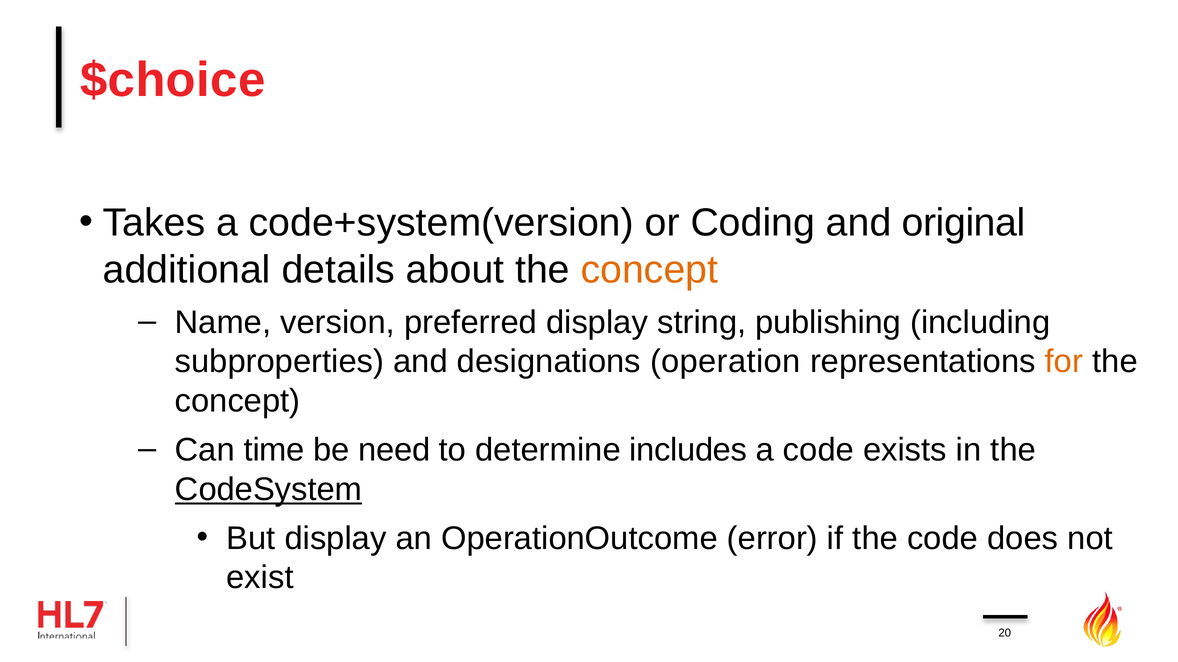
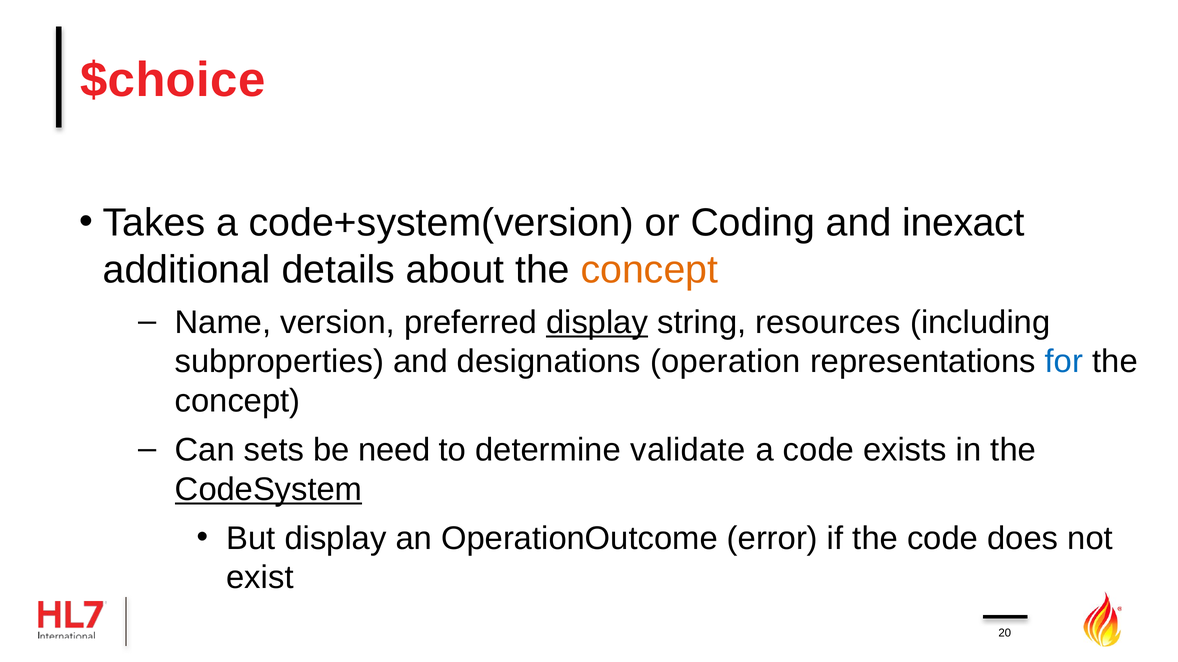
original: original -> inexact
display at (597, 323) underline: none -> present
publishing: publishing -> resources
for colour: orange -> blue
time: time -> sets
includes: includes -> validate
